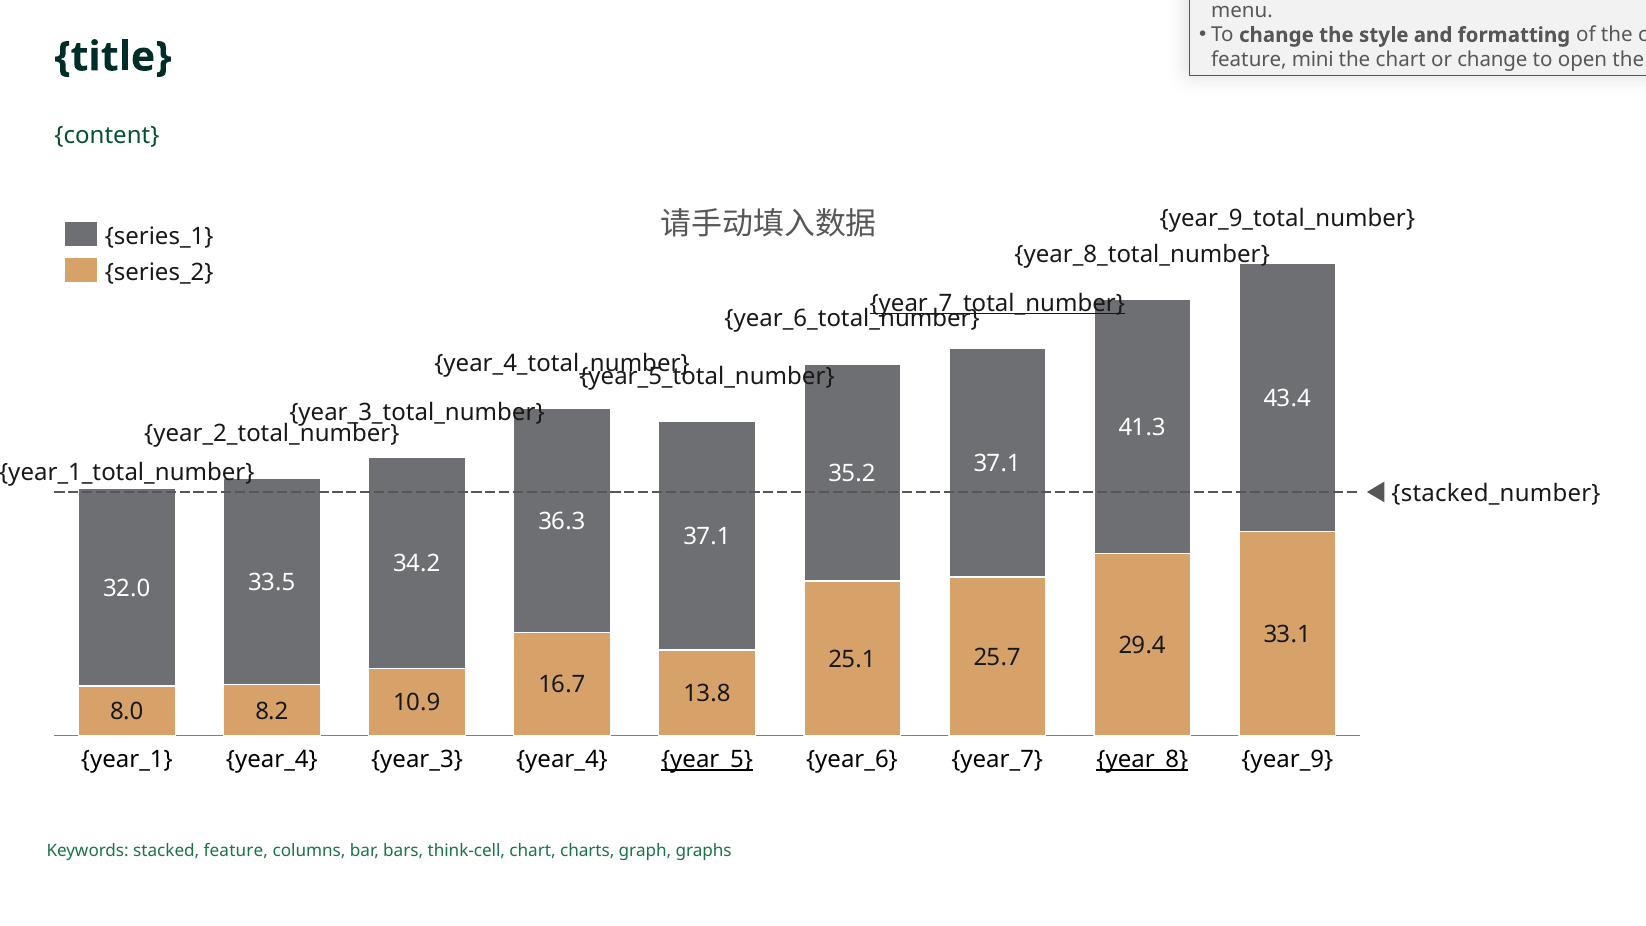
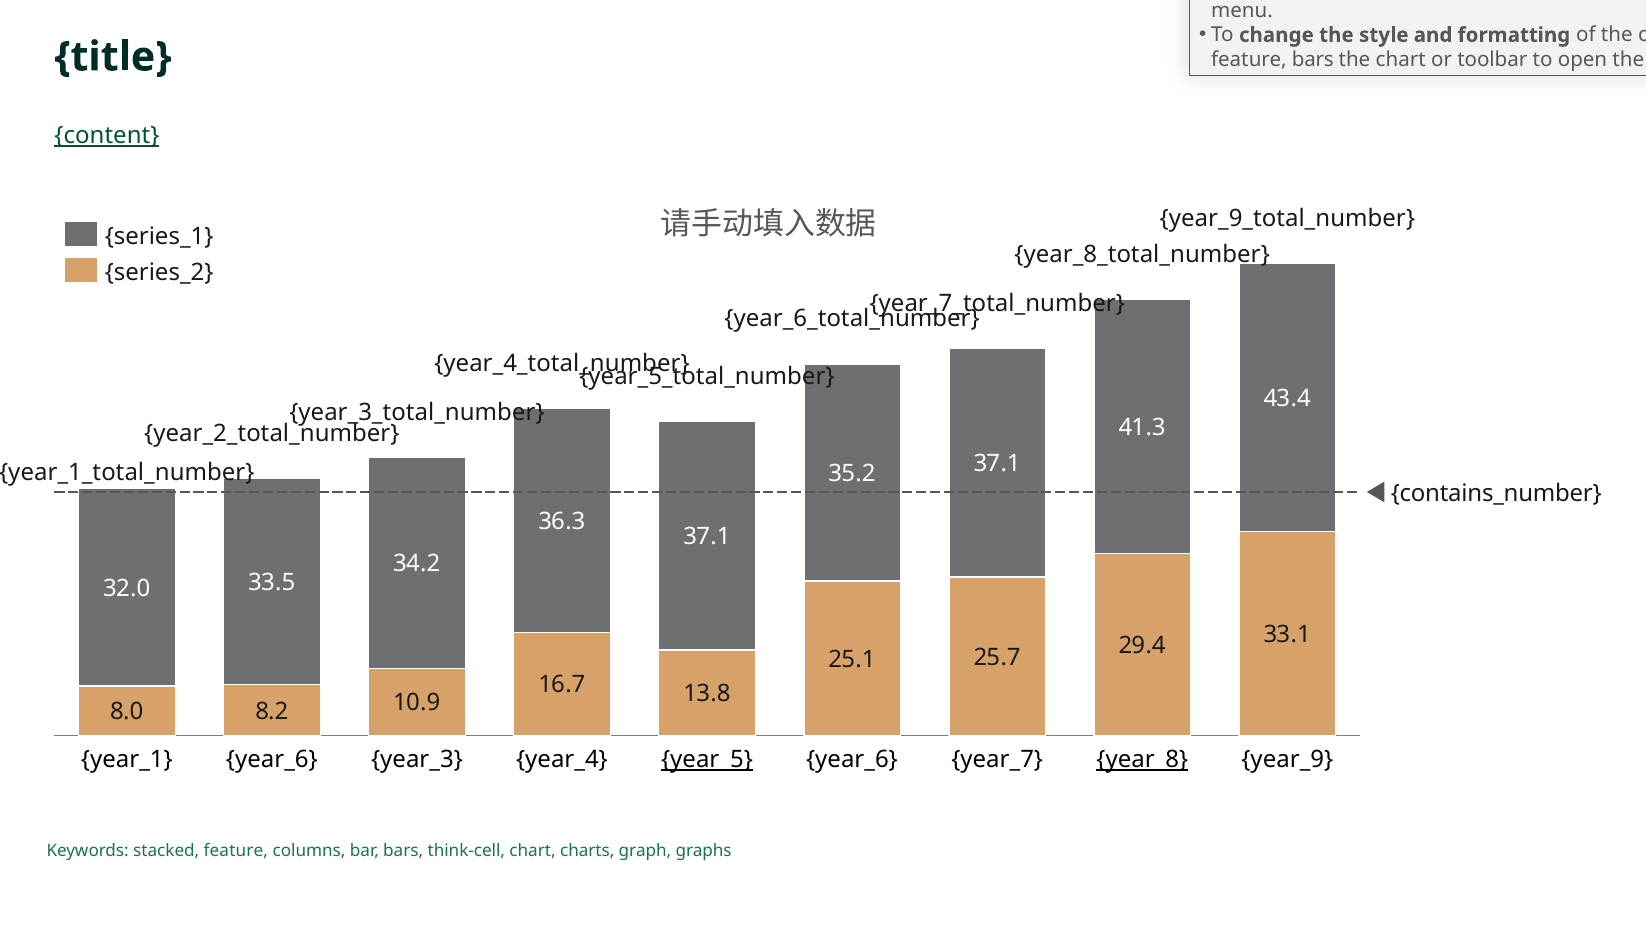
feature mini: mini -> bars
or change: change -> toolbar
content underline: none -> present
year_7_total_number underline: present -> none
stacked_number: stacked_number -> contains_number
year_1 year_4: year_4 -> year_6
